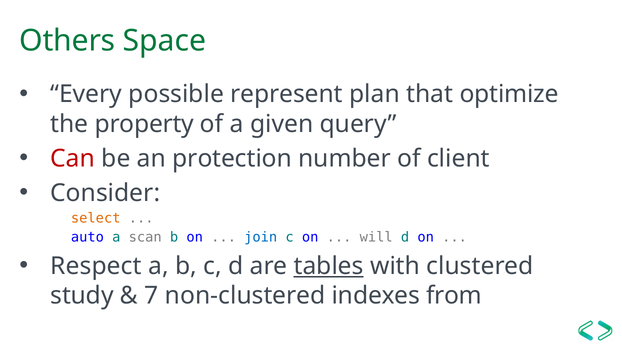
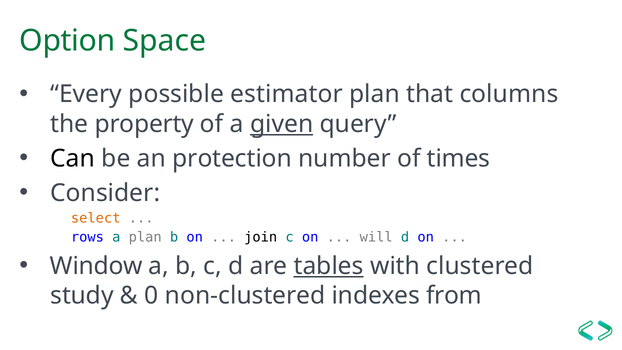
Others: Others -> Option
represent: represent -> estimator
optimize: optimize -> columns
given underline: none -> present
Can colour: red -> black
client: client -> times
auto: auto -> rows
a scan: scan -> plan
join colour: blue -> black
Respect: Respect -> Window
7: 7 -> 0
